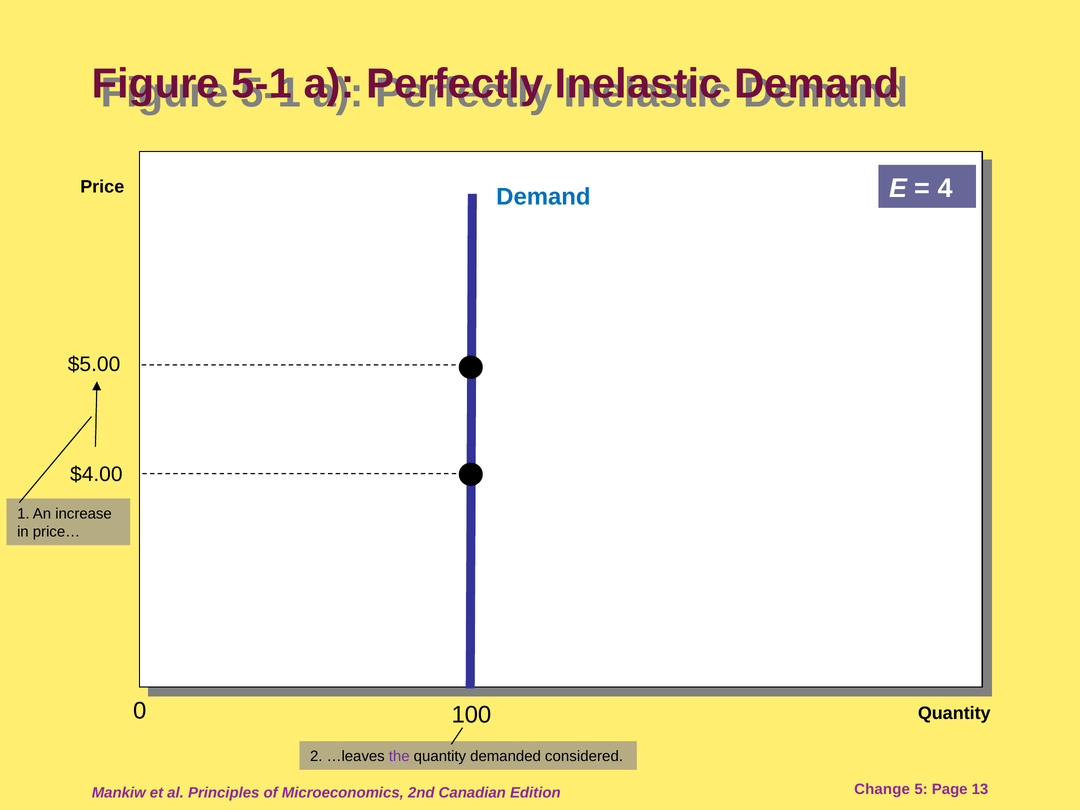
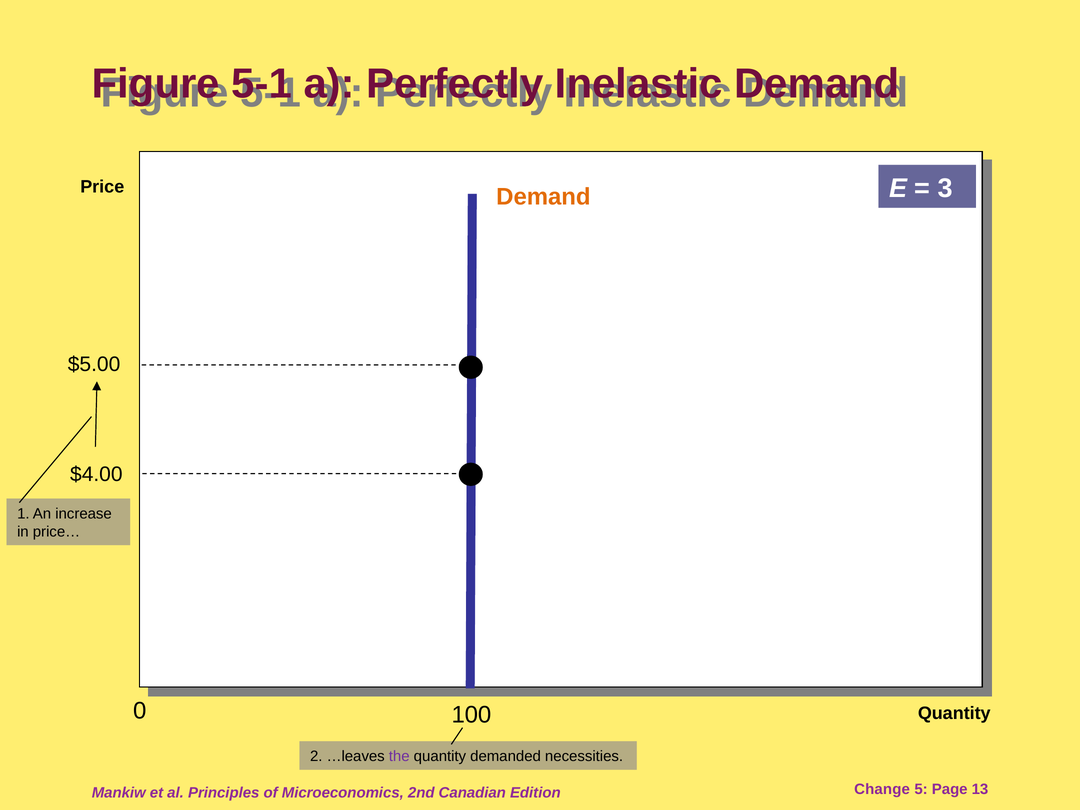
4: 4 -> 3
Demand at (543, 197) colour: blue -> orange
considered: considered -> necessities
